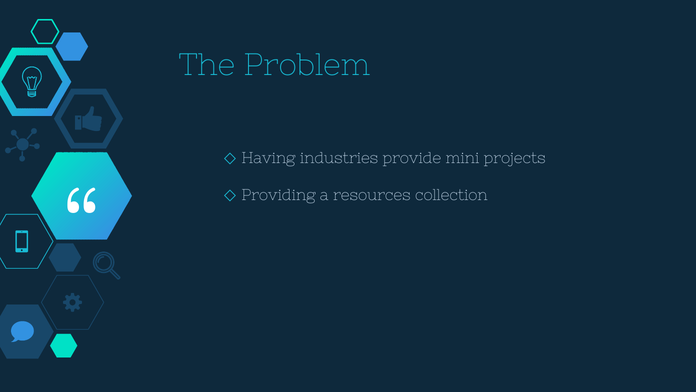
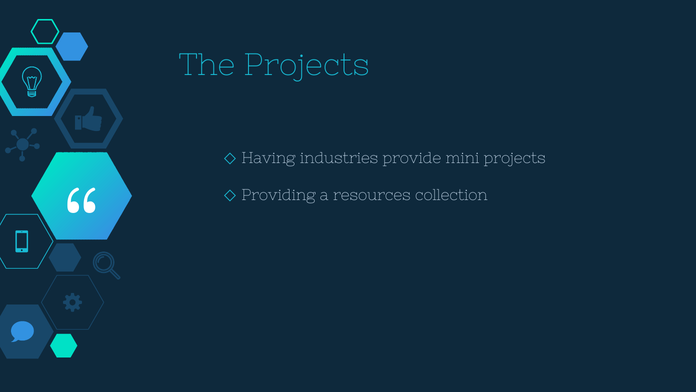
The Problem: Problem -> Projects
